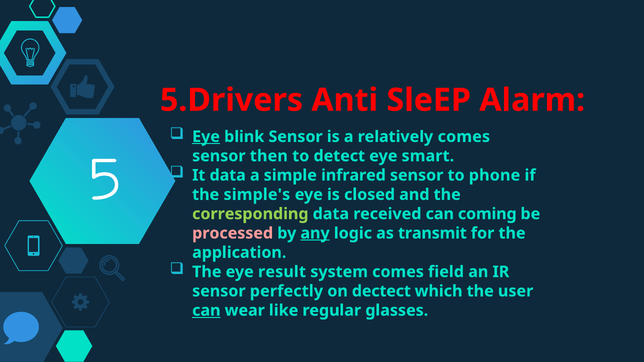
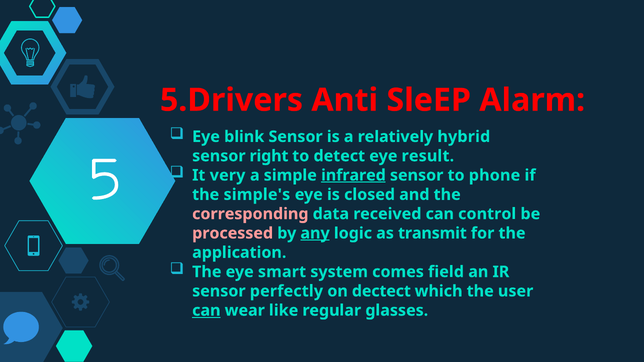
Eye at (206, 137) underline: present -> none
relatively comes: comes -> hybrid
then: then -> right
smart: smart -> result
It data: data -> very
infrared underline: none -> present
corresponding colour: light green -> pink
coming: coming -> control
result: result -> smart
